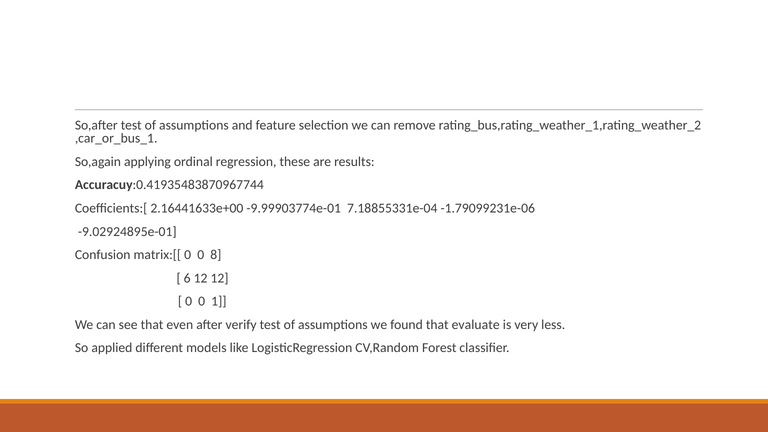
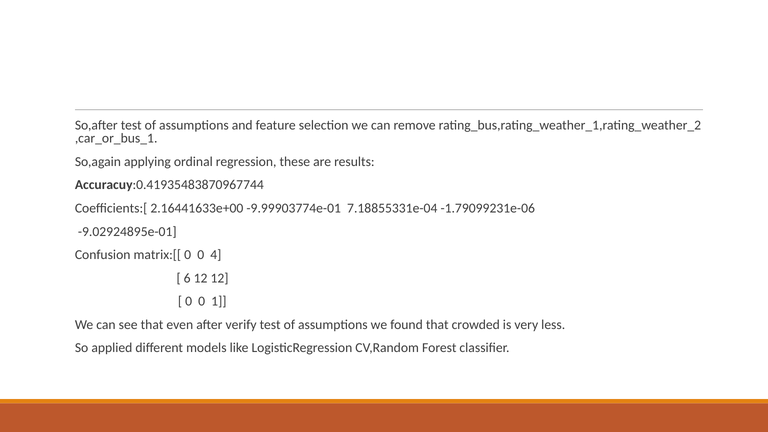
8: 8 -> 4
evaluate: evaluate -> crowded
